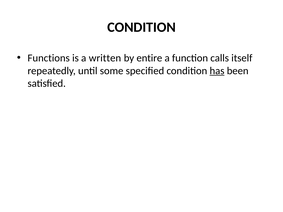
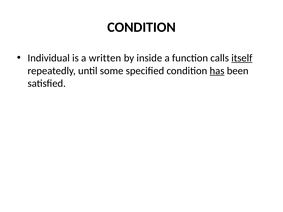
Functions: Functions -> Individual
entire: entire -> inside
itself underline: none -> present
